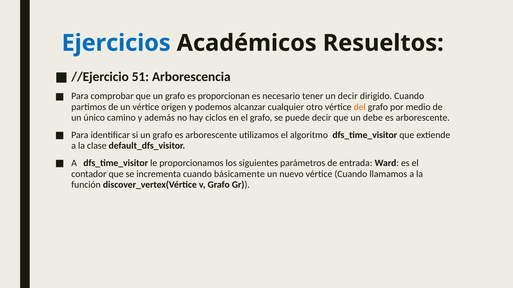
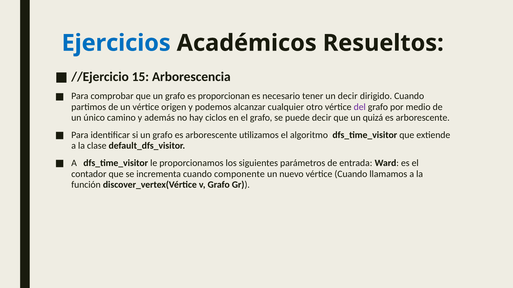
51: 51 -> 15
del colour: orange -> purple
debe: debe -> quizá
básicamente: básicamente -> componente
